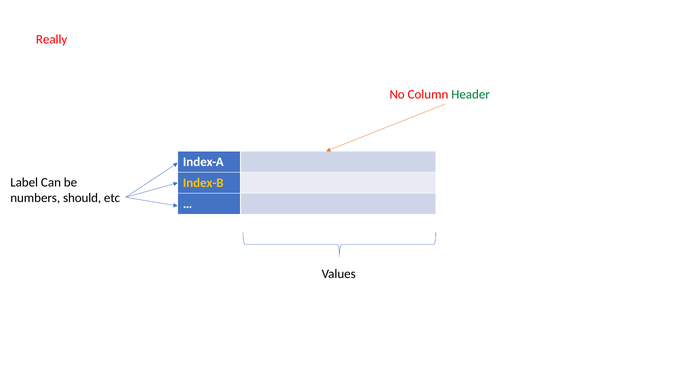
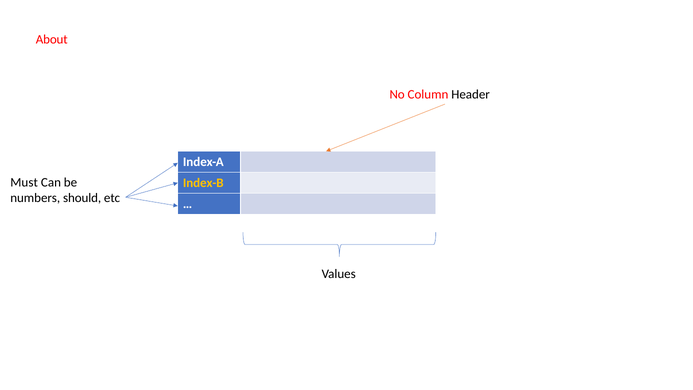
Really: Really -> About
Header colour: green -> black
Label: Label -> Must
